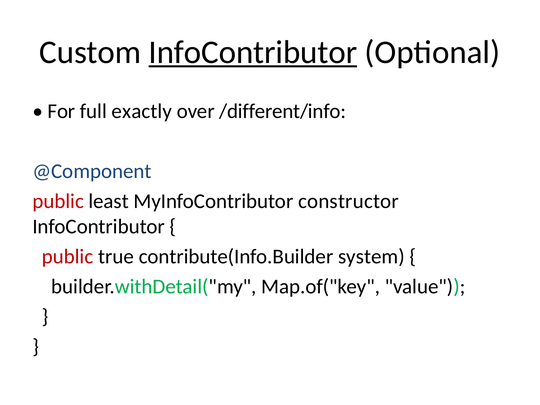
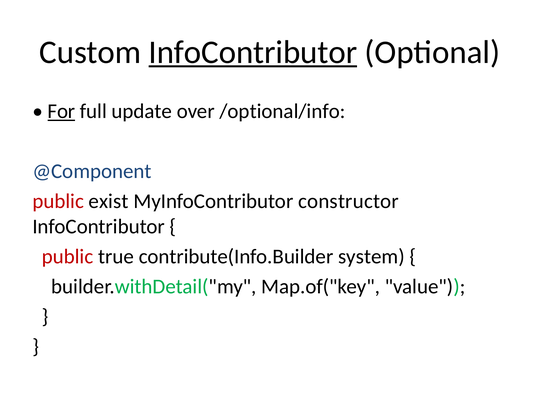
For underline: none -> present
exactly: exactly -> update
/different/info: /different/info -> /optional/info
least: least -> exist
